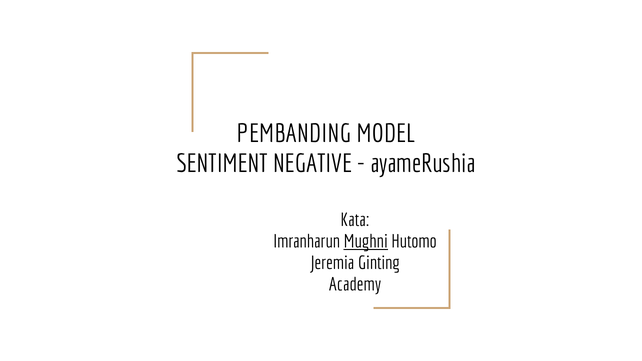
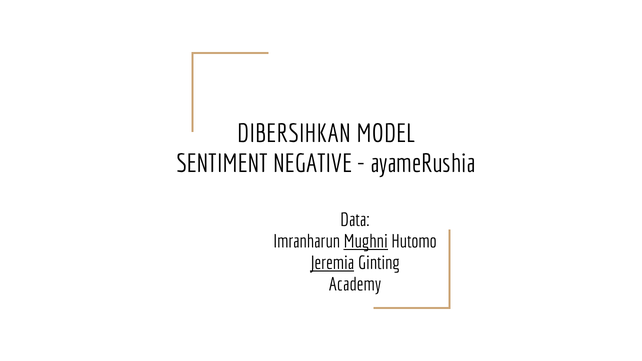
PEMBANDING: PEMBANDING -> DIBERSIHKAN
Kata: Kata -> Data
Jeremia underline: none -> present
